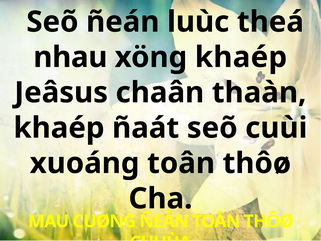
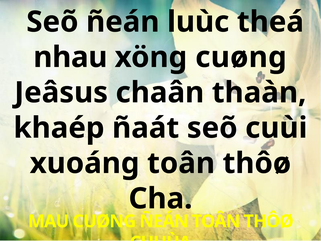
xöng khaép: khaép -> cuøng
